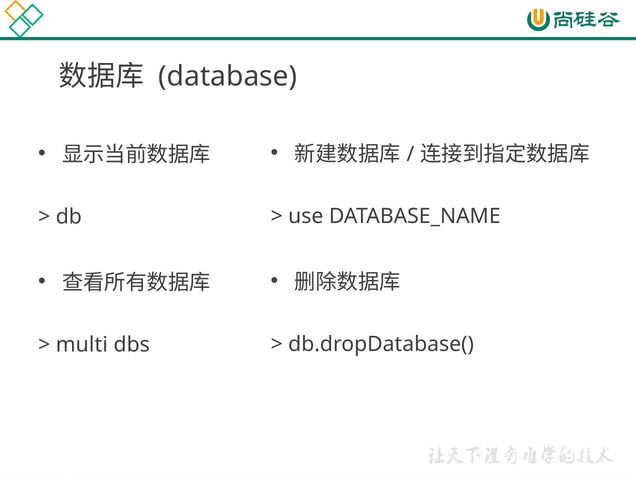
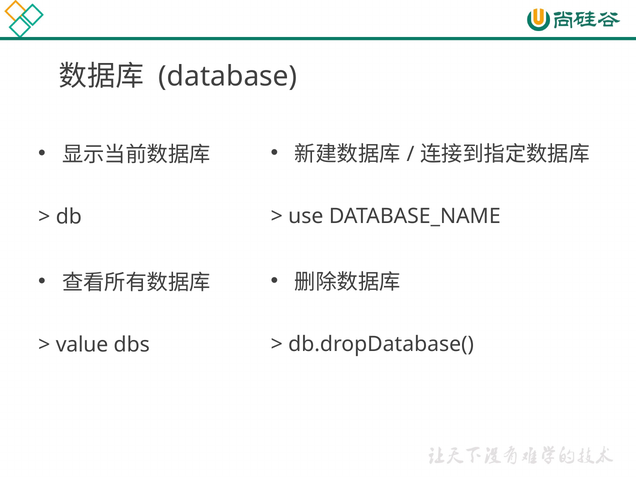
multi: multi -> value
